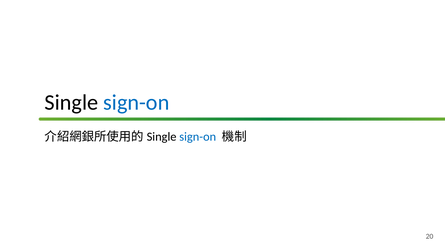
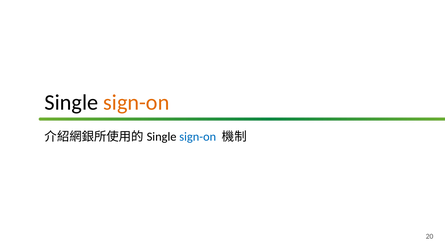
sign-on at (136, 103) colour: blue -> orange
